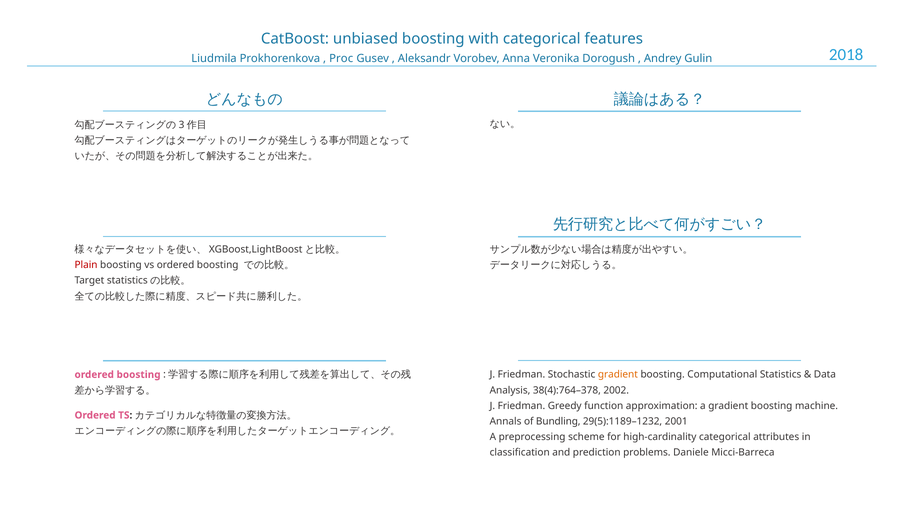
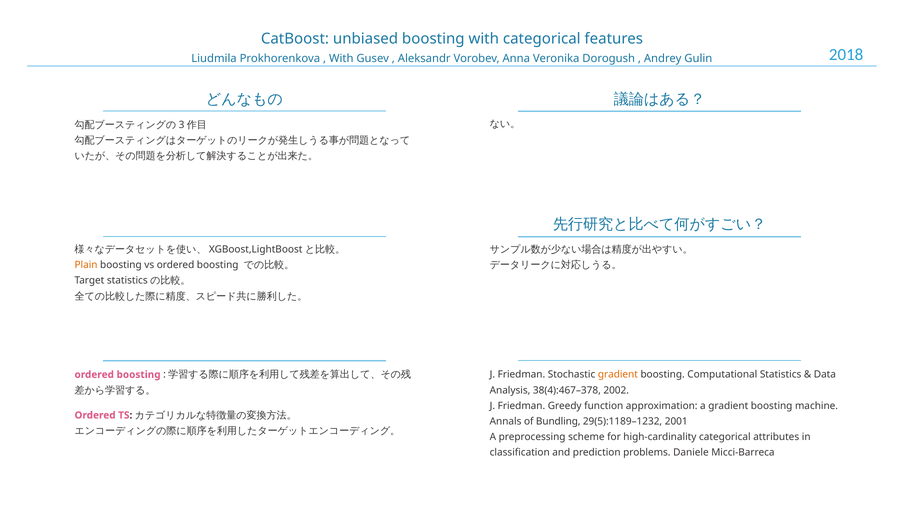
Proc at (341, 59): Proc -> With
Plain colour: red -> orange
38(4):764–378: 38(4):764–378 -> 38(4):467–378
